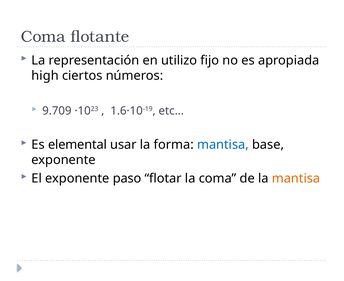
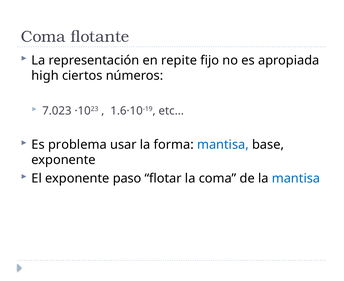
utilizo: utilizo -> repite
9.709: 9.709 -> 7.023
elemental: elemental -> problema
mantisa at (296, 179) colour: orange -> blue
